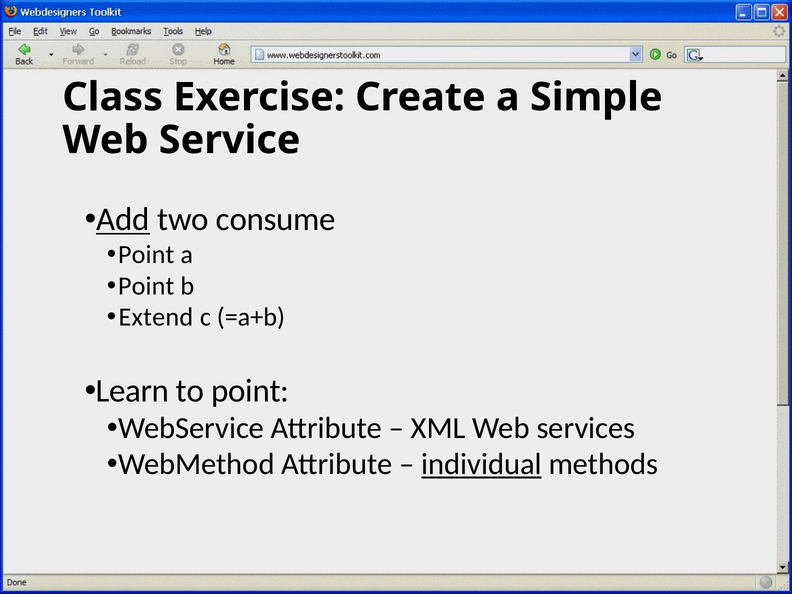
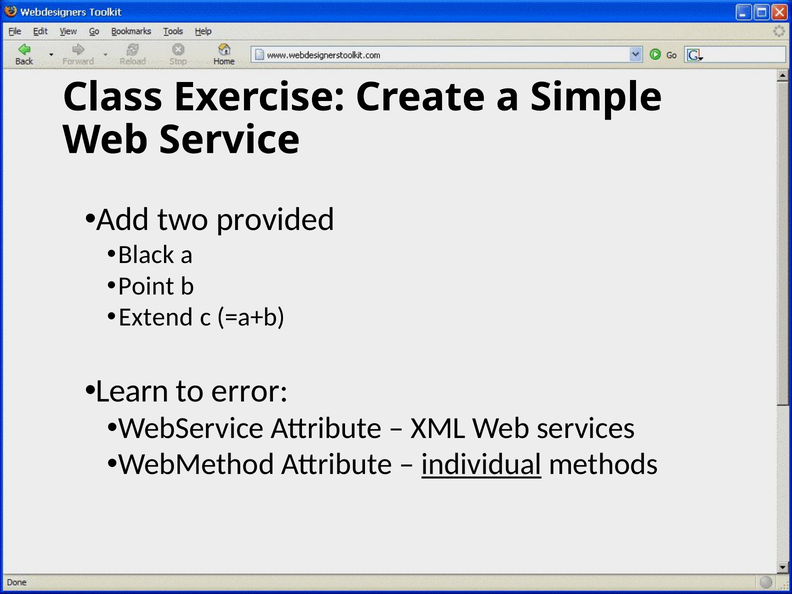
Add underline: present -> none
consume: consume -> provided
Point at (146, 255): Point -> Black
to point: point -> error
